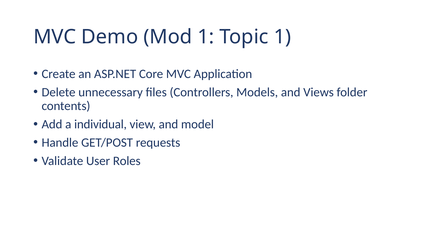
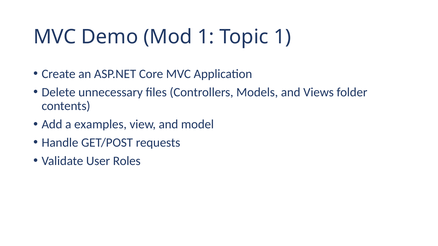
individual: individual -> examples
